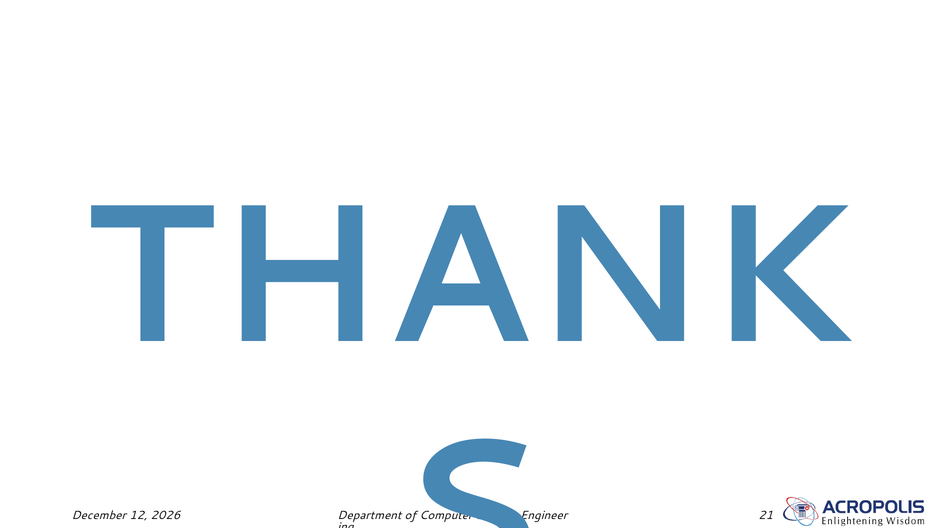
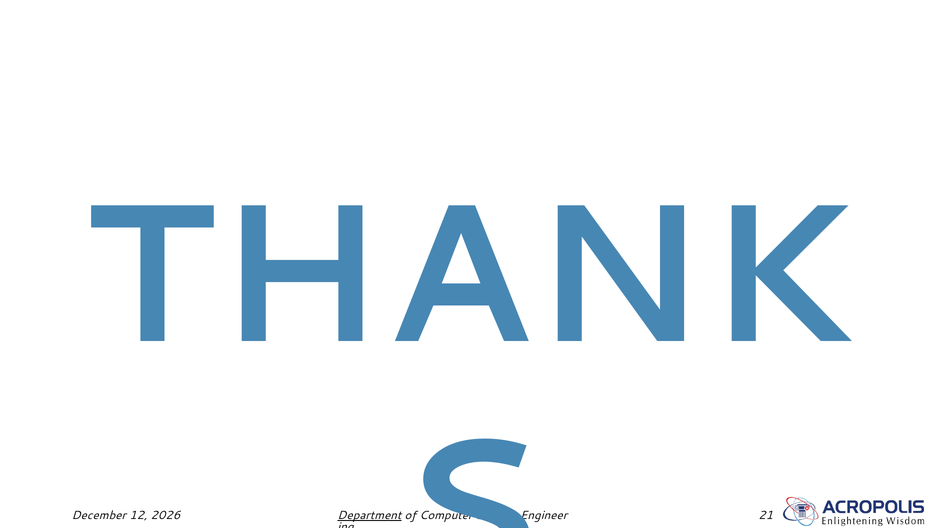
Department underline: none -> present
